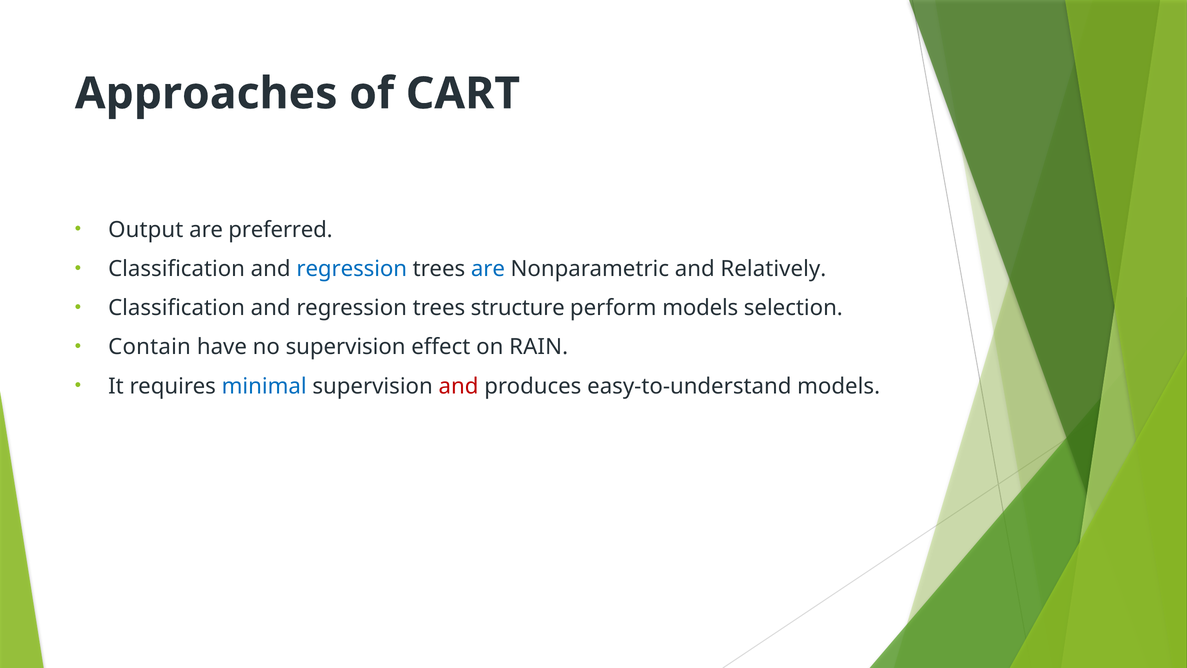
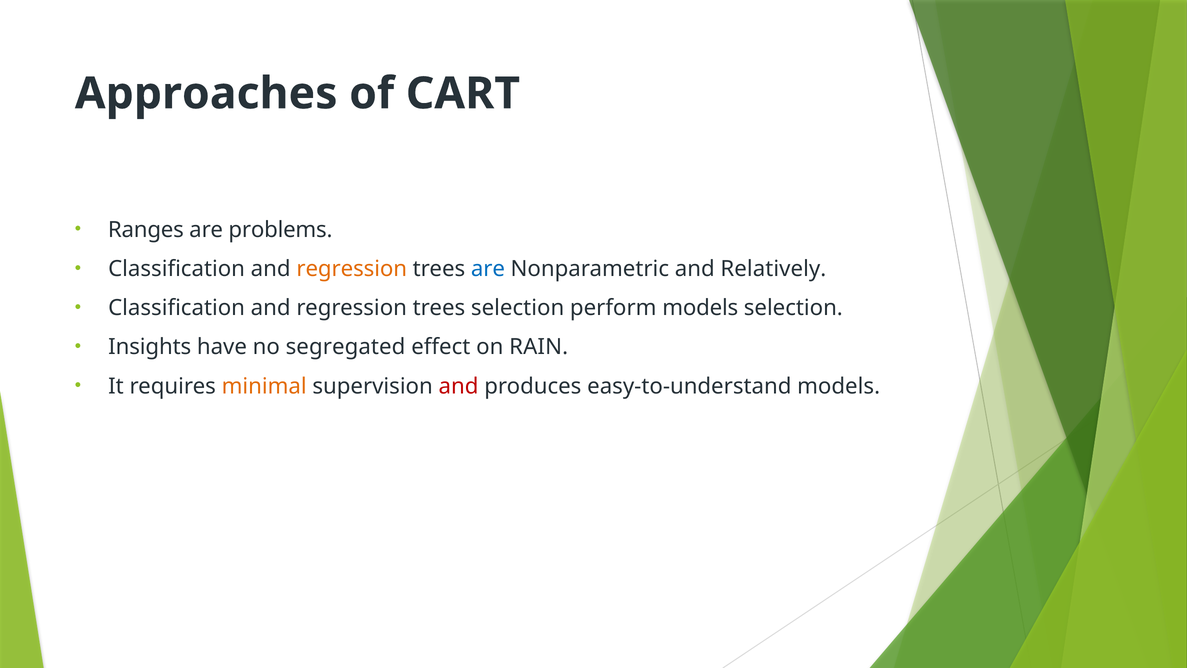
Output: Output -> Ranges
preferred: preferred -> problems
regression at (352, 269) colour: blue -> orange
trees structure: structure -> selection
Contain: Contain -> Insights
no supervision: supervision -> segregated
minimal colour: blue -> orange
